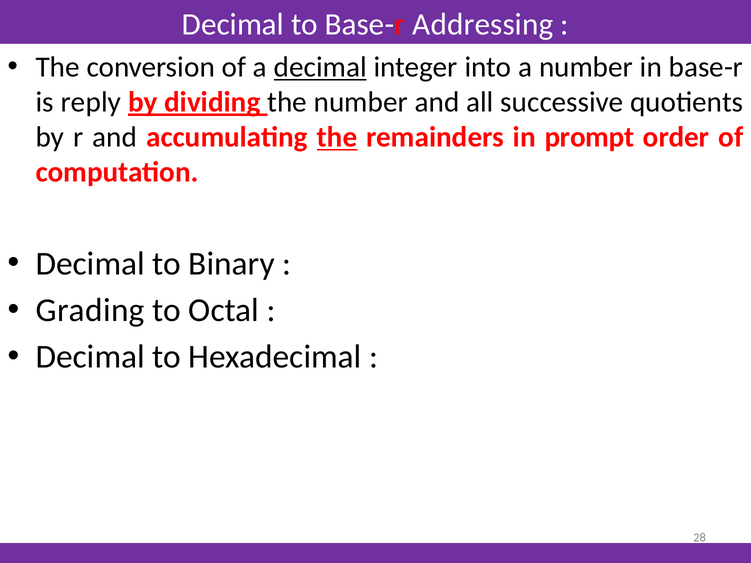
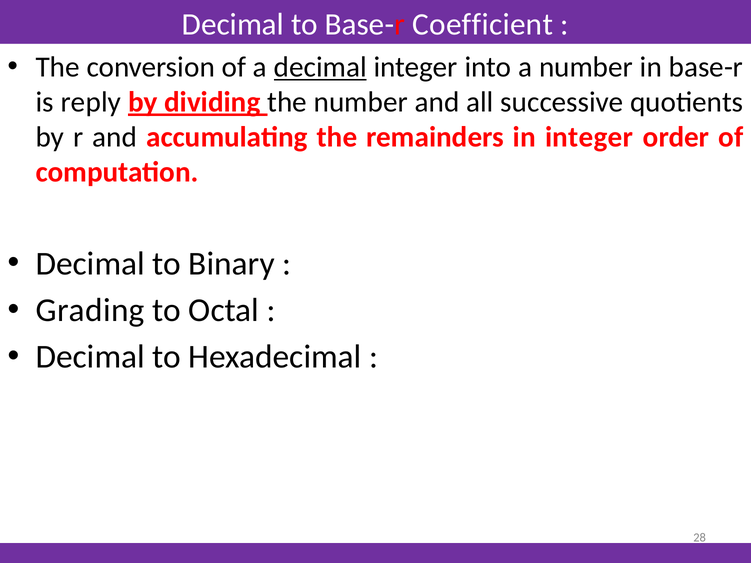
Addressing: Addressing -> Coefficient
the at (337, 137) underline: present -> none
in prompt: prompt -> integer
